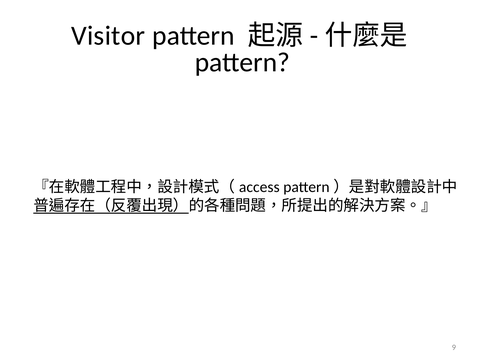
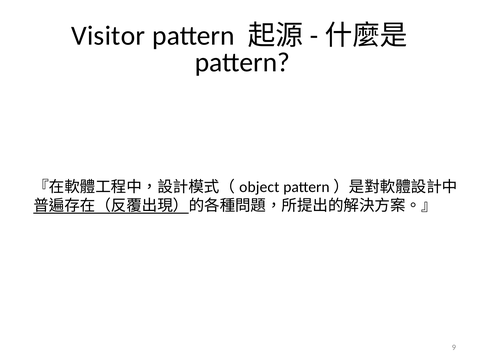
access: access -> object
